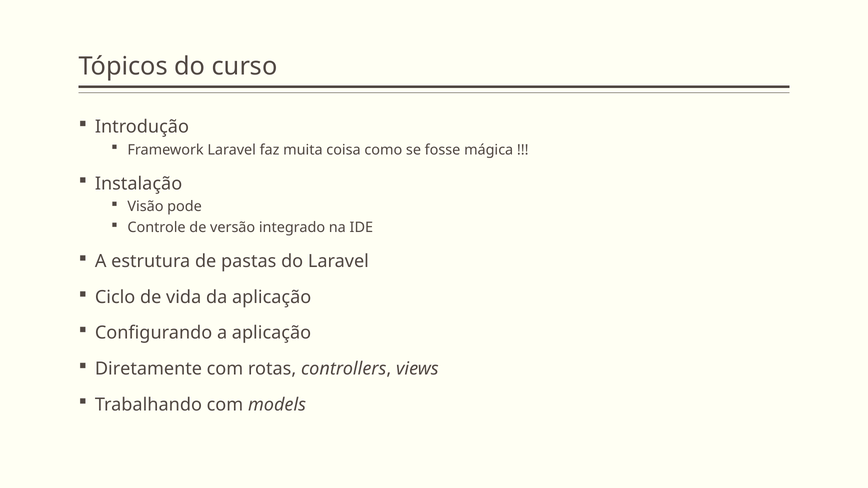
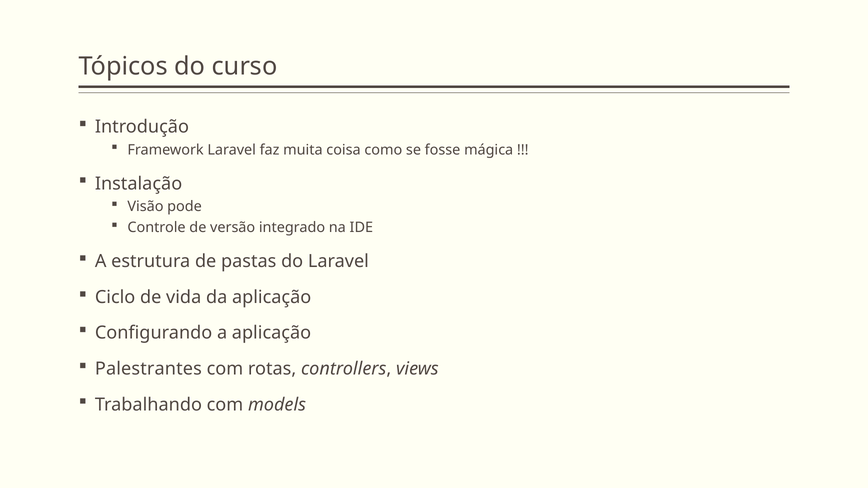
Diretamente: Diretamente -> Palestrantes
